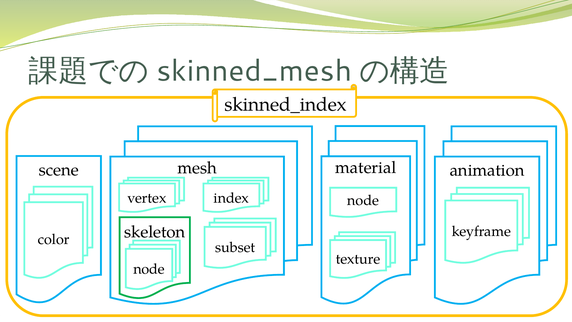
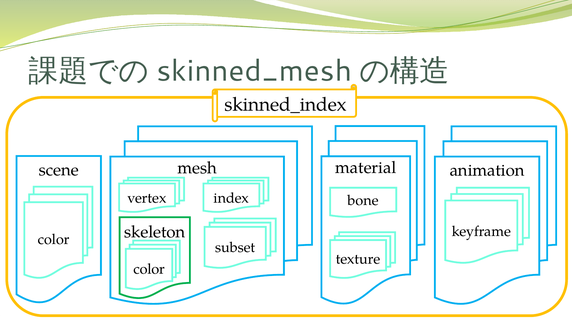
node at (363, 200): node -> bone
node at (149, 269): node -> color
